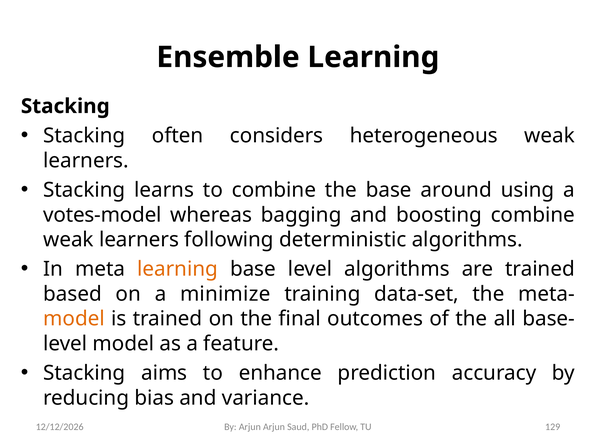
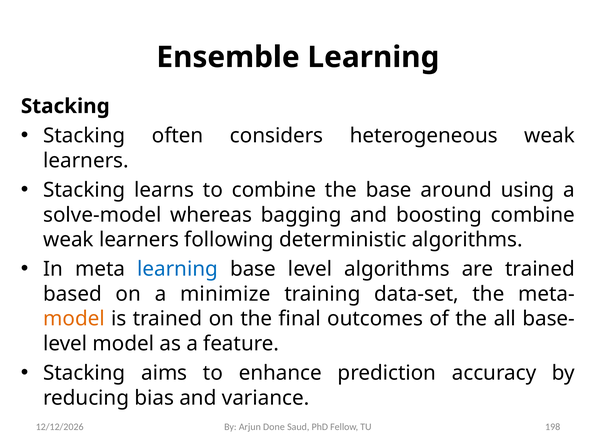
votes-model: votes-model -> solve-model
learning at (178, 269) colour: orange -> blue
Arjun Arjun: Arjun -> Done
129: 129 -> 198
